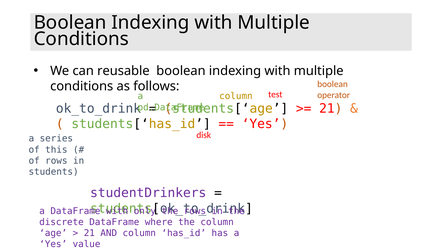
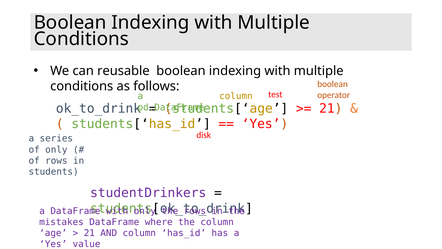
of this: this -> only
discrete: discrete -> mistakes
